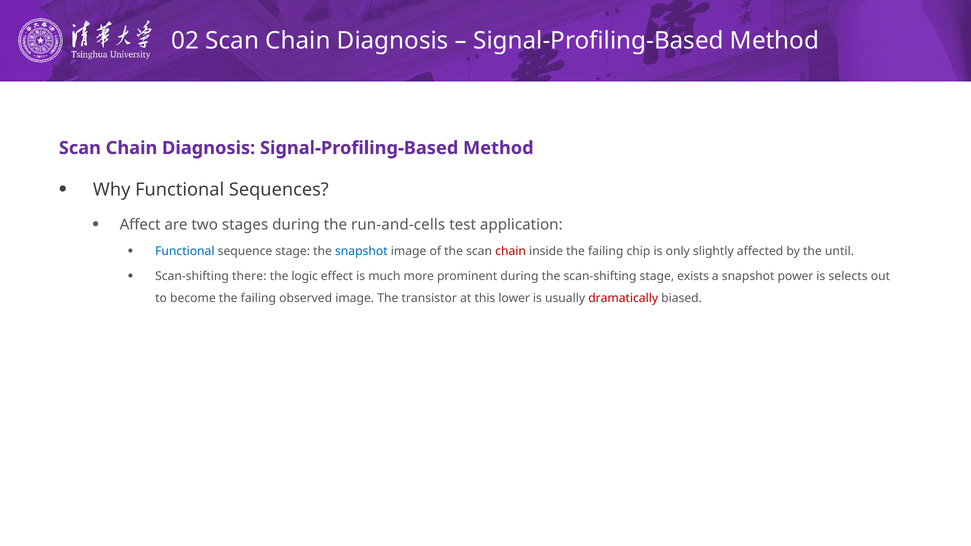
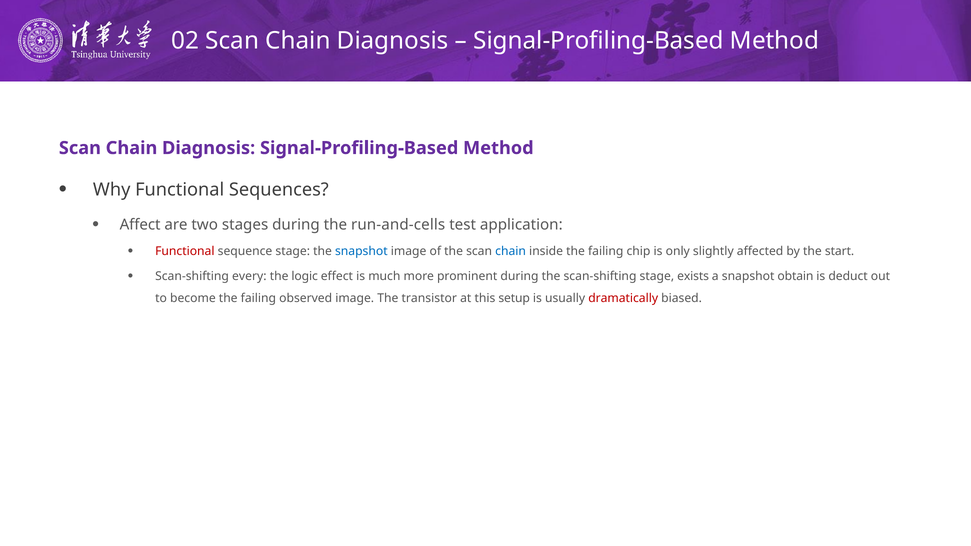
Functional at (185, 251) colour: blue -> red
chain at (511, 251) colour: red -> blue
until: until -> start
there: there -> every
power: power -> obtain
selects: selects -> deduct
lower: lower -> setup
